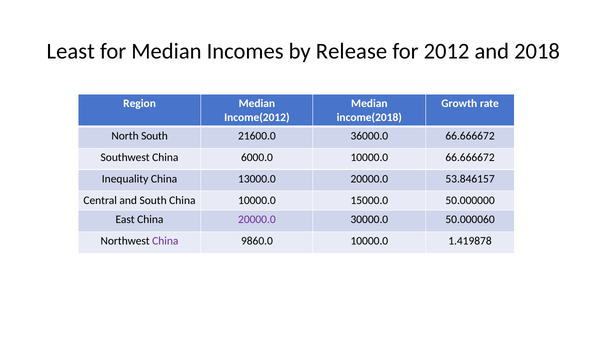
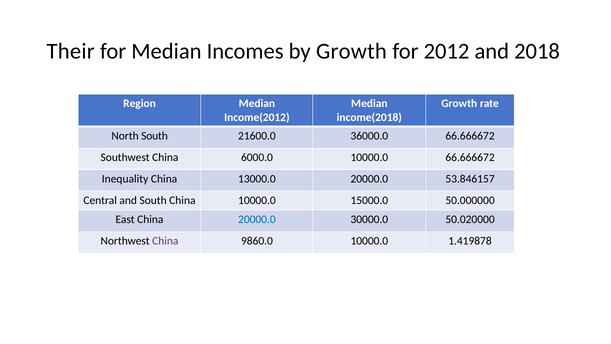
Least: Least -> Their
by Release: Release -> Growth
20000.0 at (257, 219) colour: purple -> blue
50.000060: 50.000060 -> 50.020000
